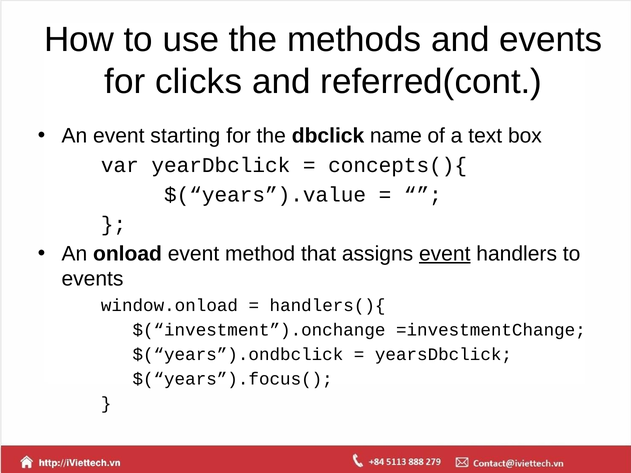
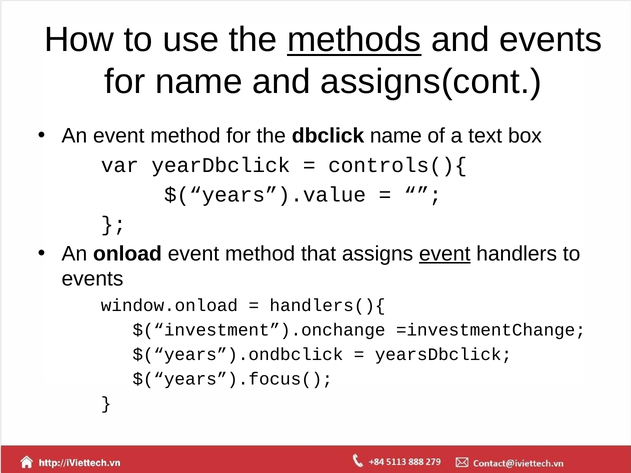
methods underline: none -> present
for clicks: clicks -> name
referred(cont: referred(cont -> assigns(cont
An event starting: starting -> method
concepts(){: concepts(){ -> controls(){
